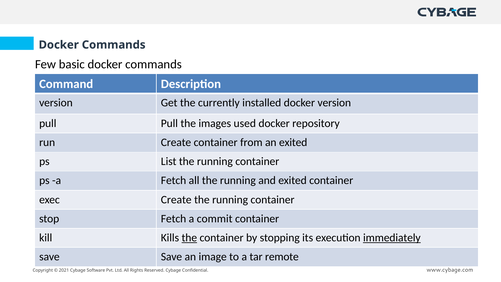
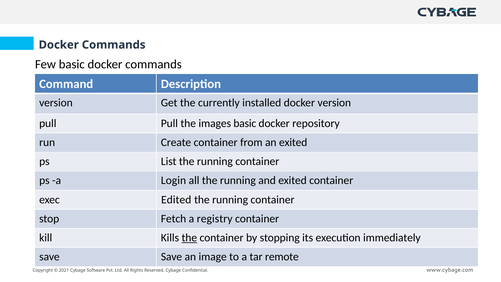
images used: used -> basic
a Fetch: Fetch -> Login
exec Create: Create -> Edited
commit: commit -> registry
immediately underline: present -> none
